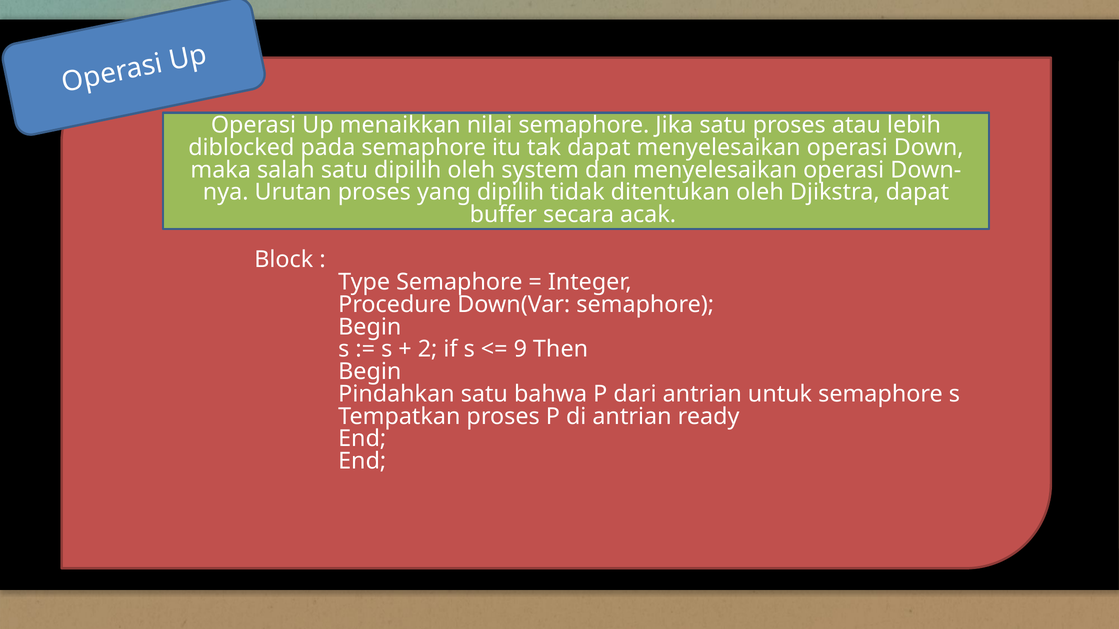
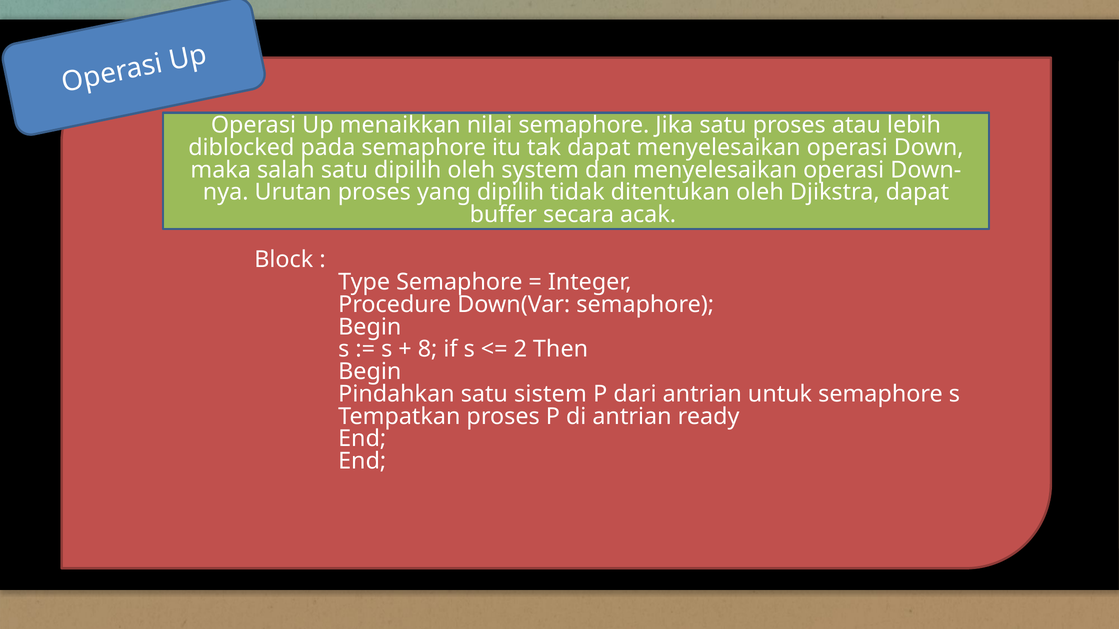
2: 2 -> 8
9: 9 -> 2
bahwa: bahwa -> sistem
